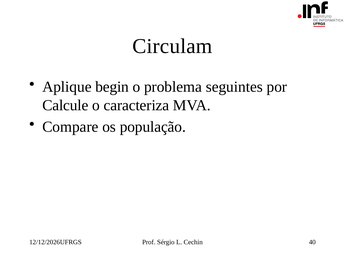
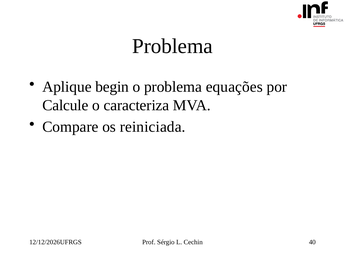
Circulam at (172, 46): Circulam -> Problema
seguintes: seguintes -> equações
população: população -> reiniciada
